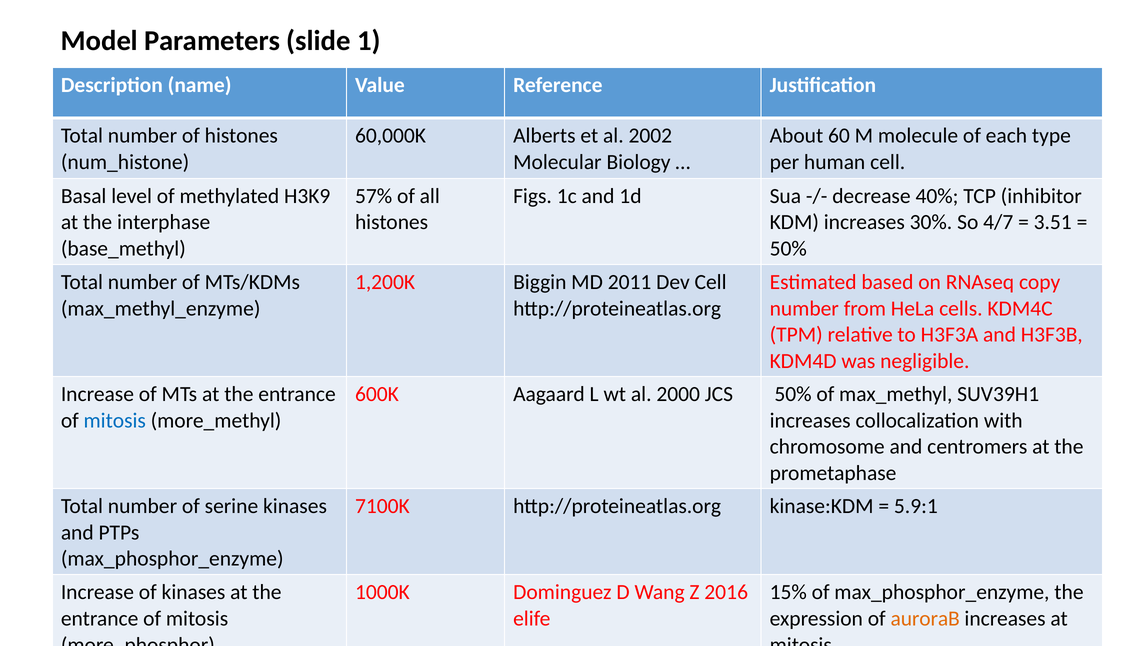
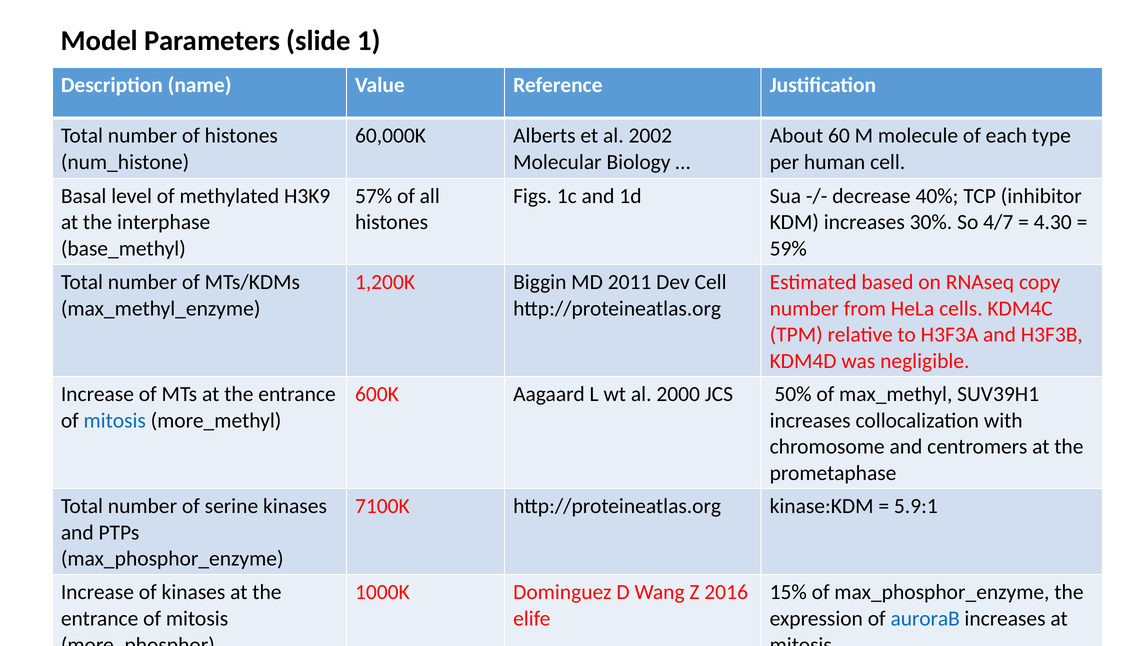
3.51: 3.51 -> 4.30
50% at (788, 248): 50% -> 59%
auroraB colour: orange -> blue
